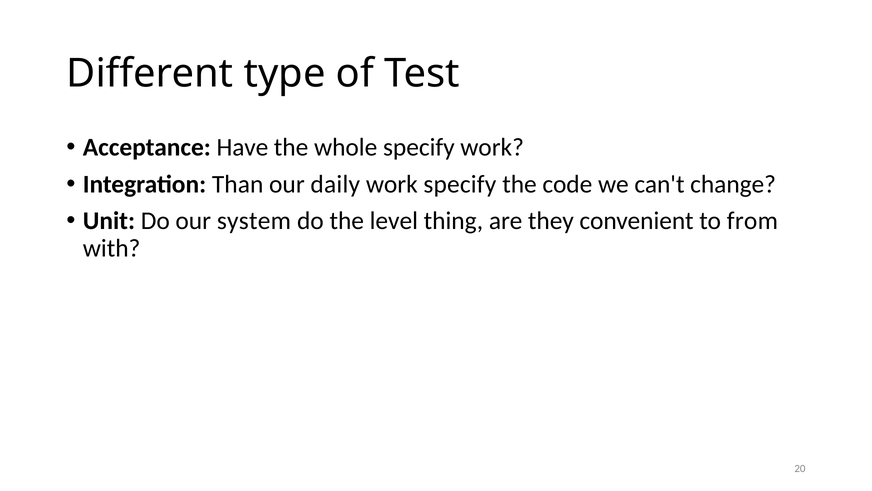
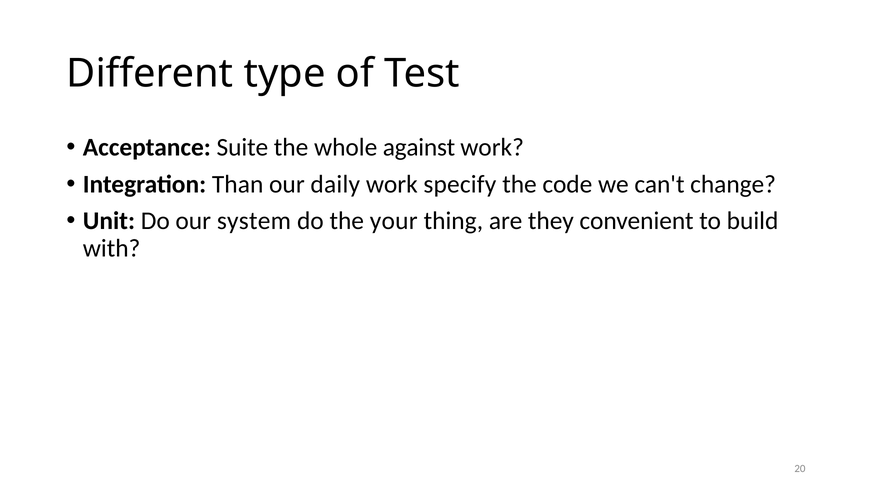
Have: Have -> Suite
whole specify: specify -> against
level: level -> your
from: from -> build
